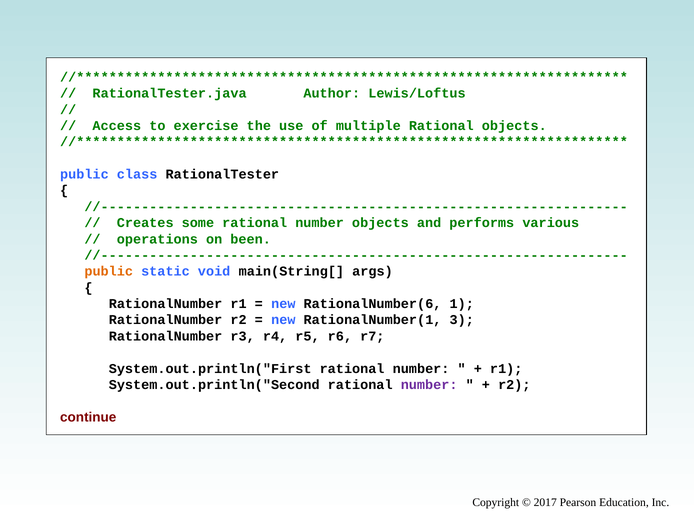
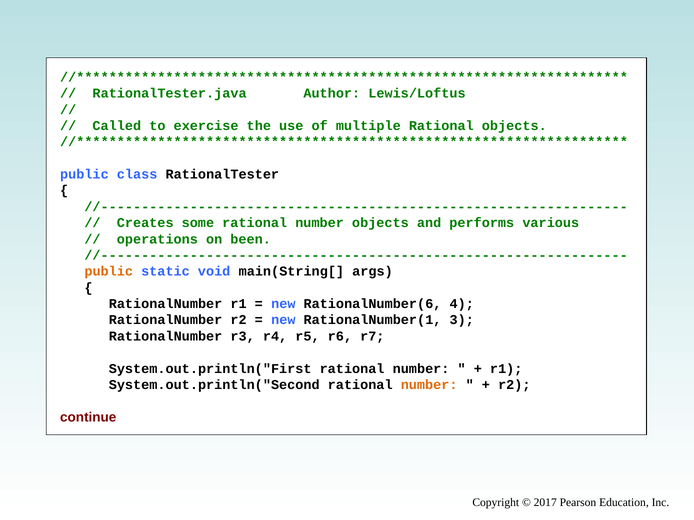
Access: Access -> Called
1: 1 -> 4
number at (429, 385) colour: purple -> orange
